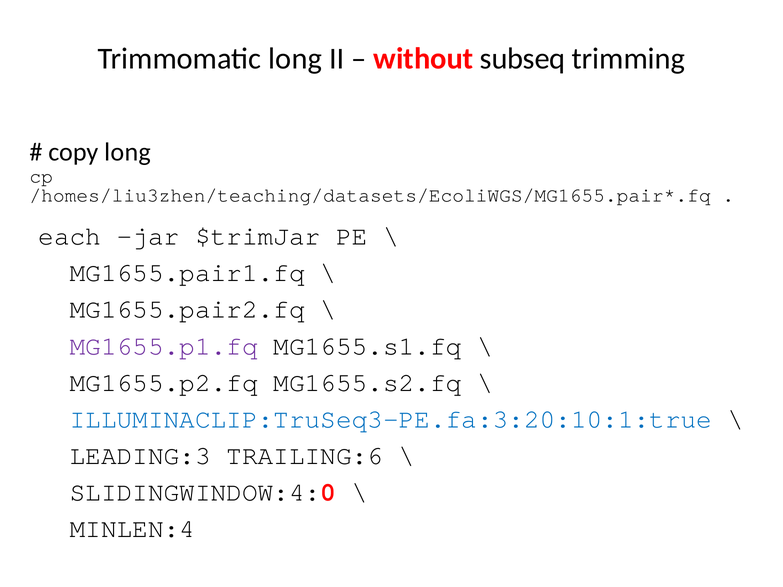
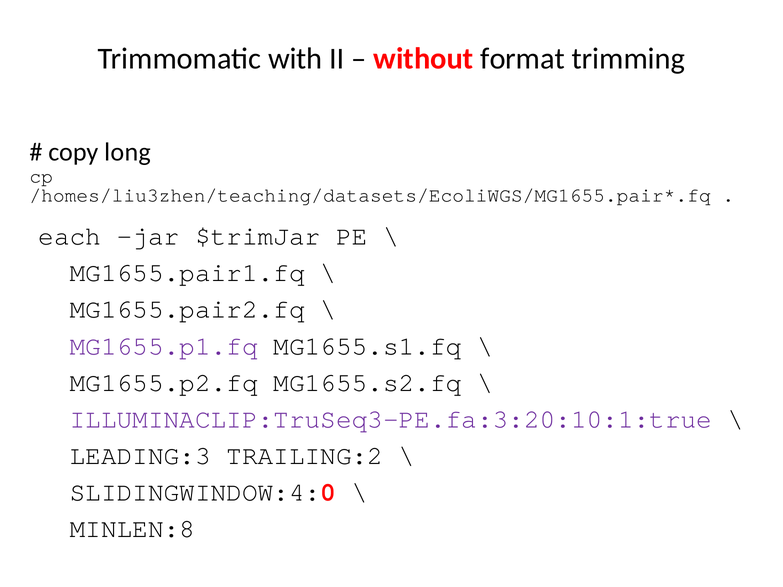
Trimmomatic long: long -> with
subseq: subseq -> format
ILLUMINACLIP:TruSeq3-PE.fa:3:20:10:1:true colour: blue -> purple
TRAILING:6: TRAILING:6 -> TRAILING:2
MINLEN:4: MINLEN:4 -> MINLEN:8
